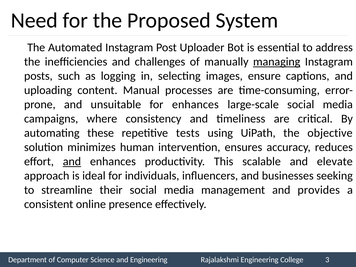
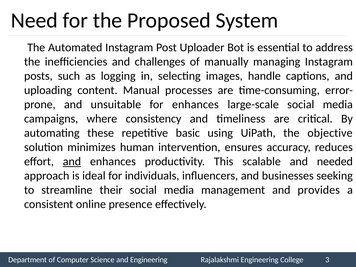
managing underline: present -> none
ensure: ensure -> handle
tests: tests -> basic
elevate: elevate -> needed
